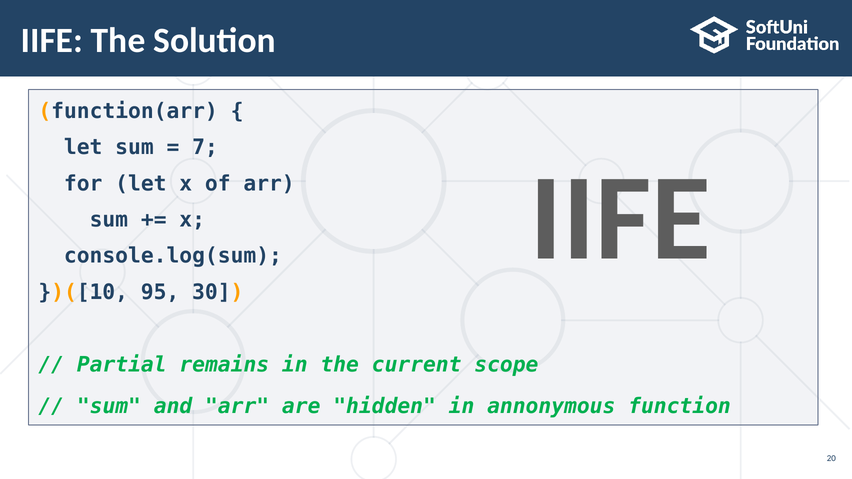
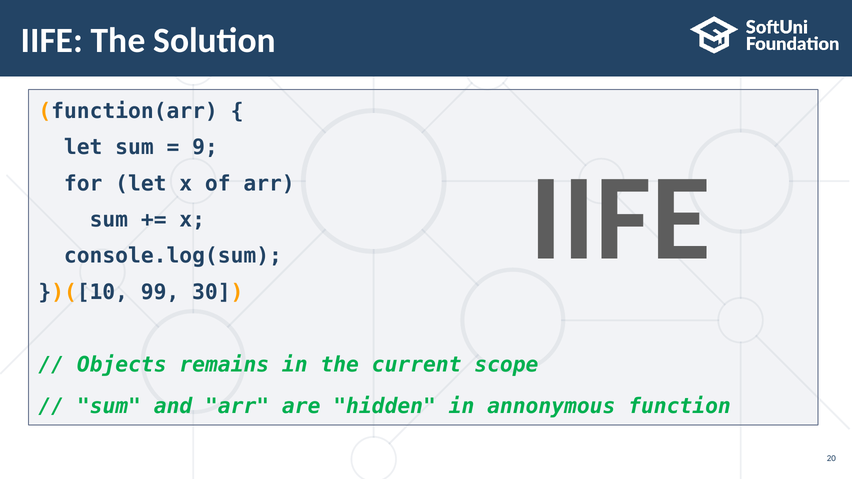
7: 7 -> 9
95: 95 -> 99
Partial: Partial -> Objects
